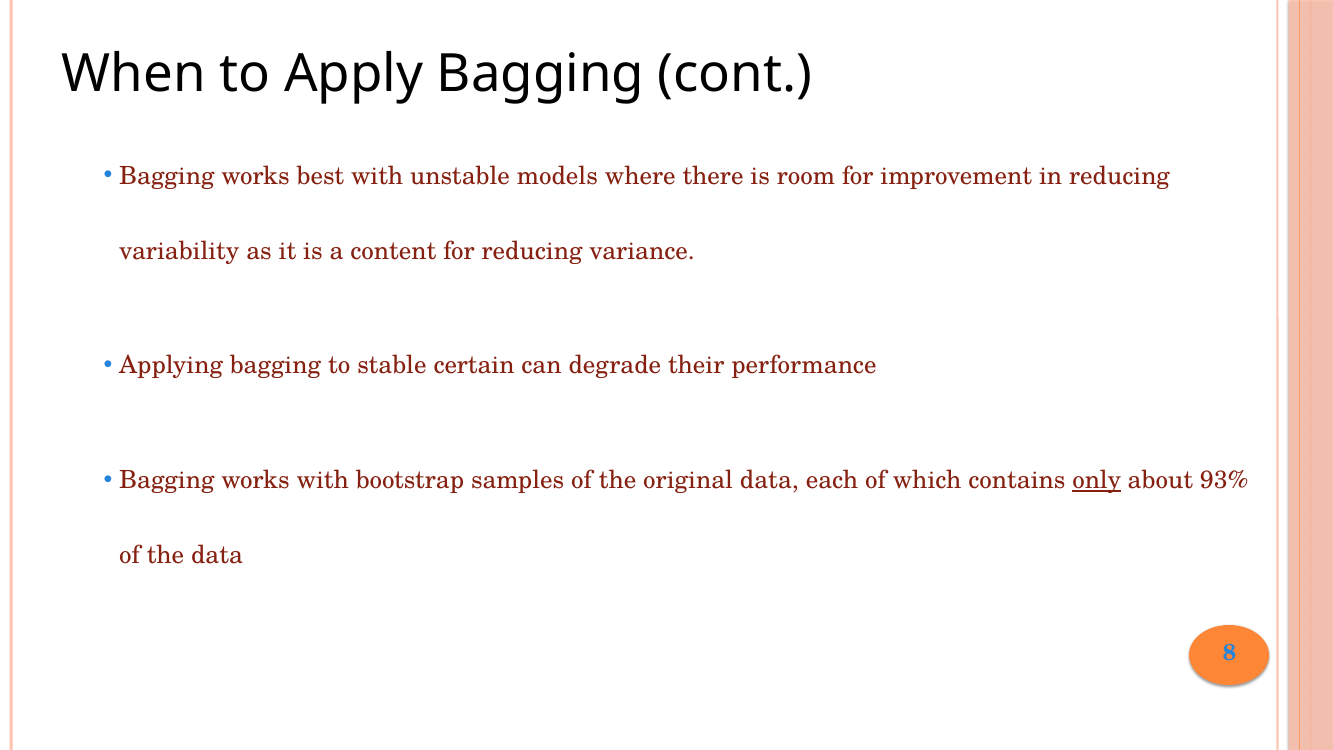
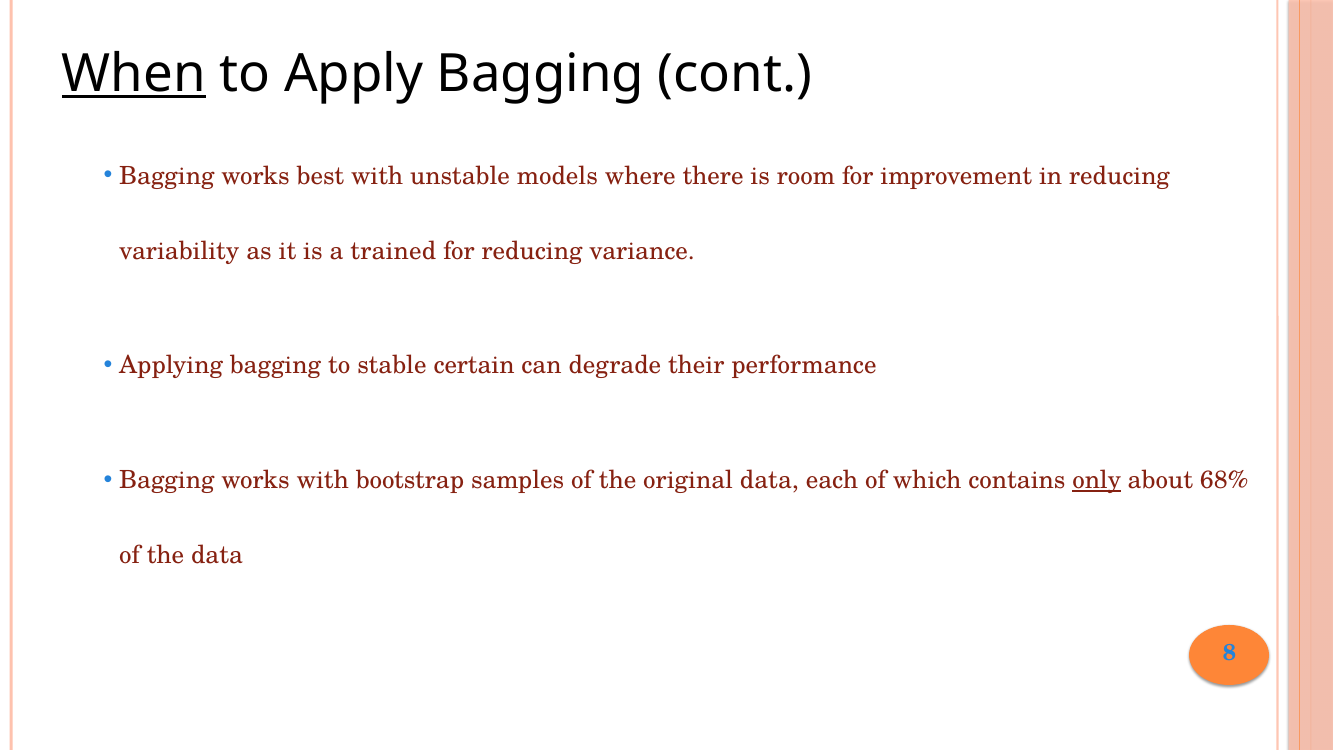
When underline: none -> present
content: content -> trained
93%: 93% -> 68%
